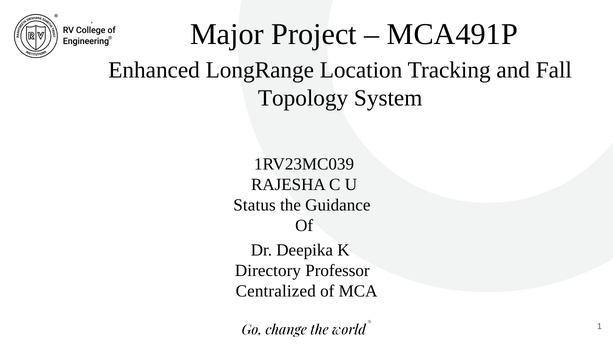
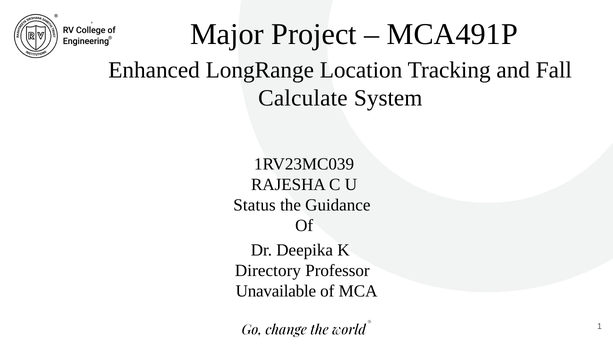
Topology: Topology -> Calculate
Centralized: Centralized -> Unavailable
